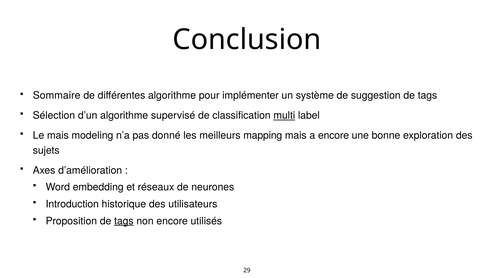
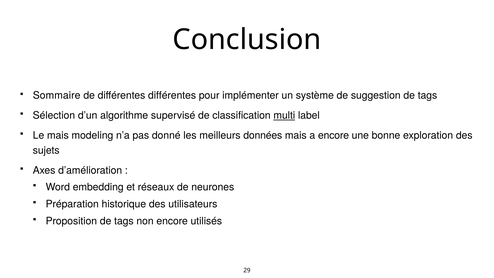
différentes algorithme: algorithme -> différentes
mapping: mapping -> données
Introduction: Introduction -> Préparation
tags at (124, 221) underline: present -> none
